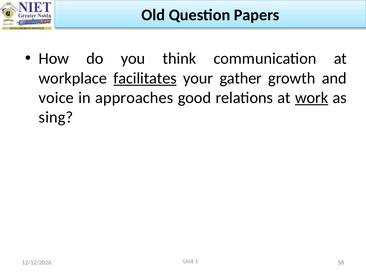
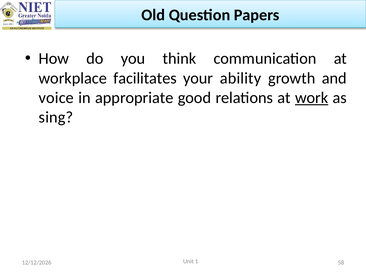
facilitates underline: present -> none
gather: gather -> ability
approaches: approaches -> appropriate
